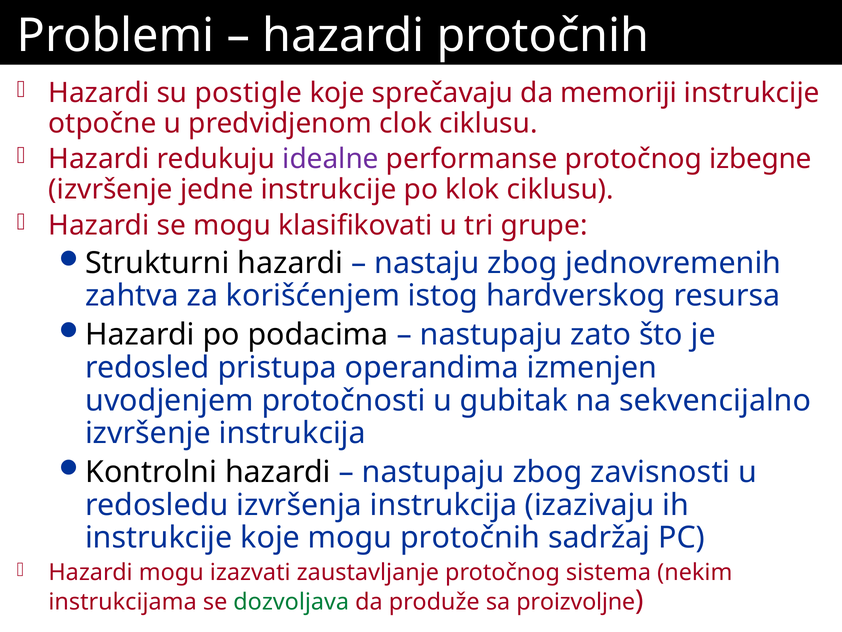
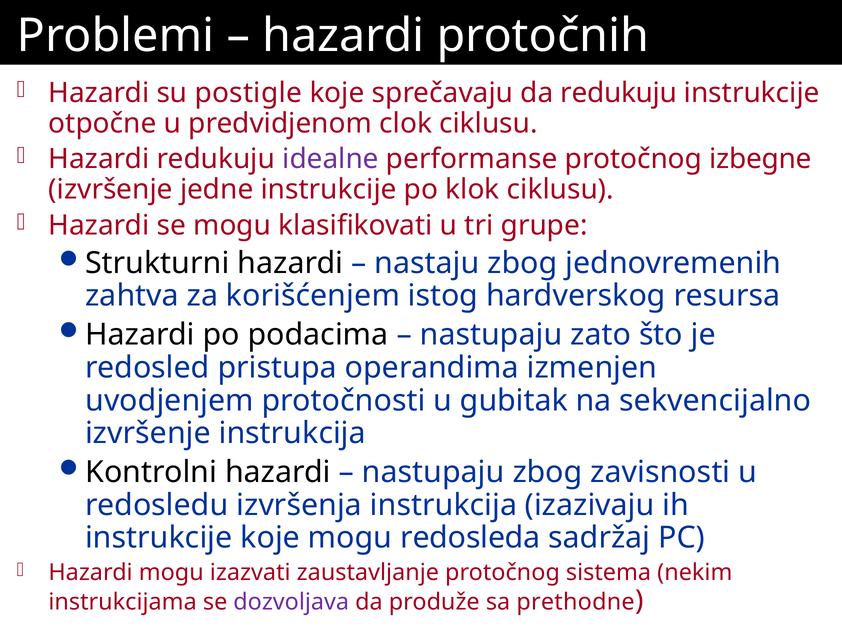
da memoriji: memoriji -> redukuju
mogu protočnih: protočnih -> redosleda
dozvoljava colour: green -> purple
proizvoljne: proizvoljne -> prethodne
